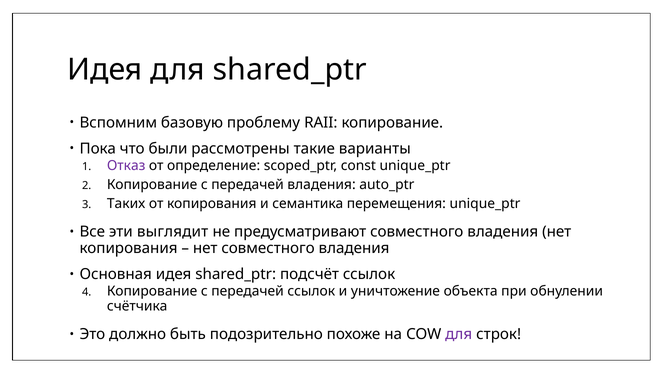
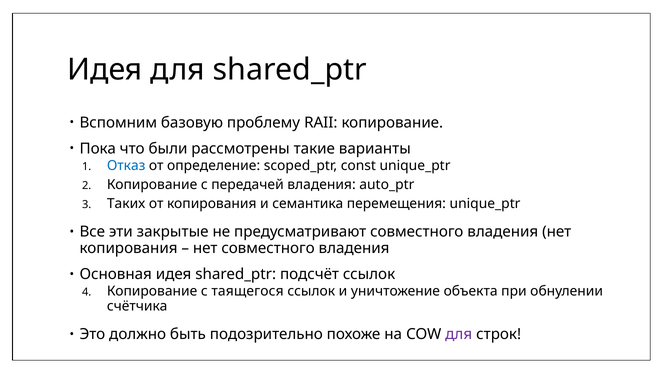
Отказ colour: purple -> blue
выглядит: выглядит -> закрытые
передачей at (248, 291): передачей -> таящегося
